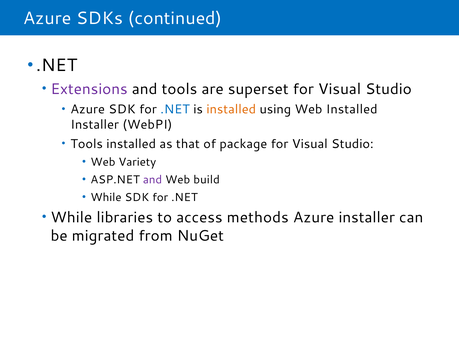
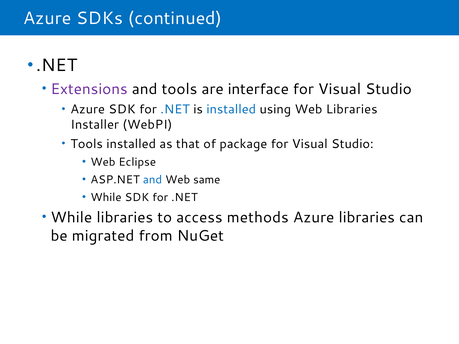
superset: superset -> interface
installed at (231, 110) colour: orange -> blue
Web Installed: Installed -> Libraries
Variety: Variety -> Eclipse
and at (152, 180) colour: purple -> blue
build: build -> same
Azure installer: installer -> libraries
